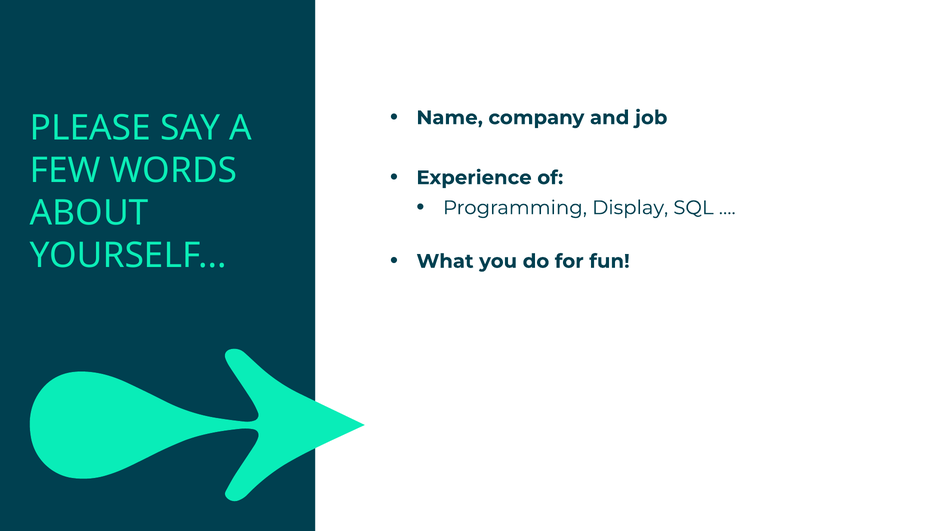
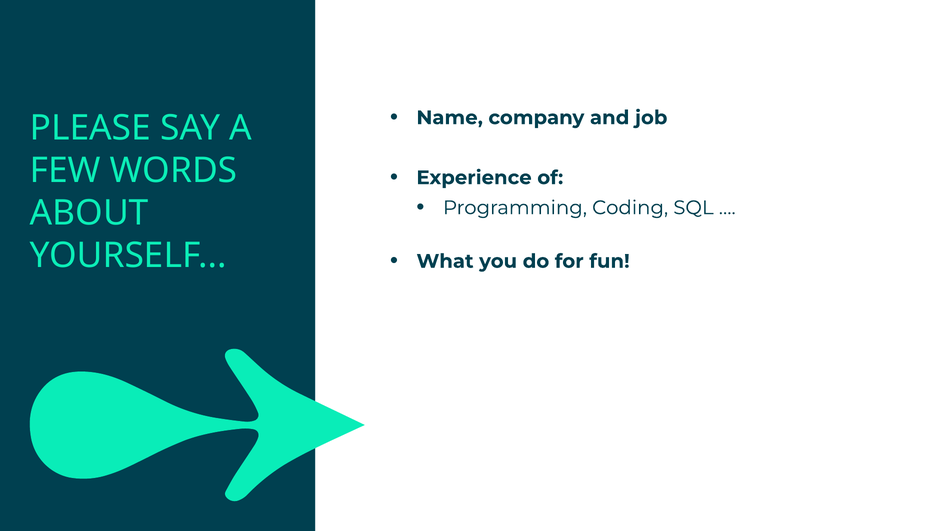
Display: Display -> Coding
